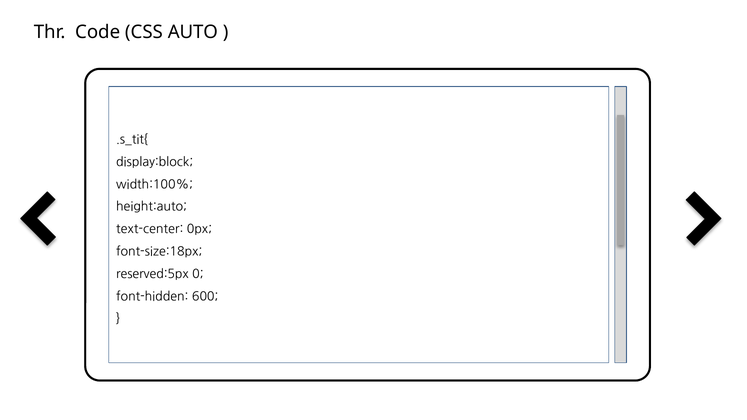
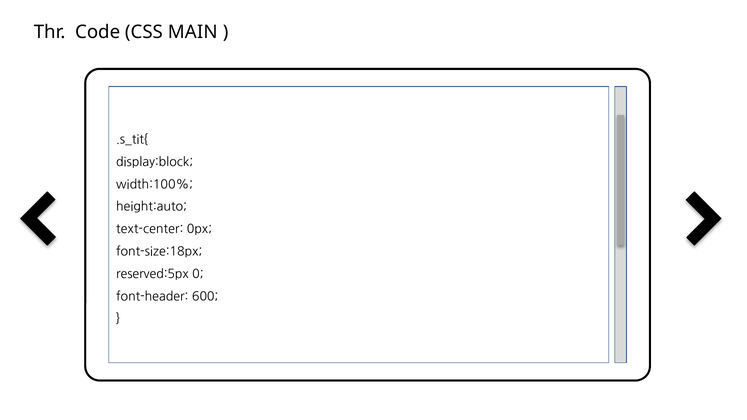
AUTO: AUTO -> MAIN
font-hidden: font-hidden -> font-header
